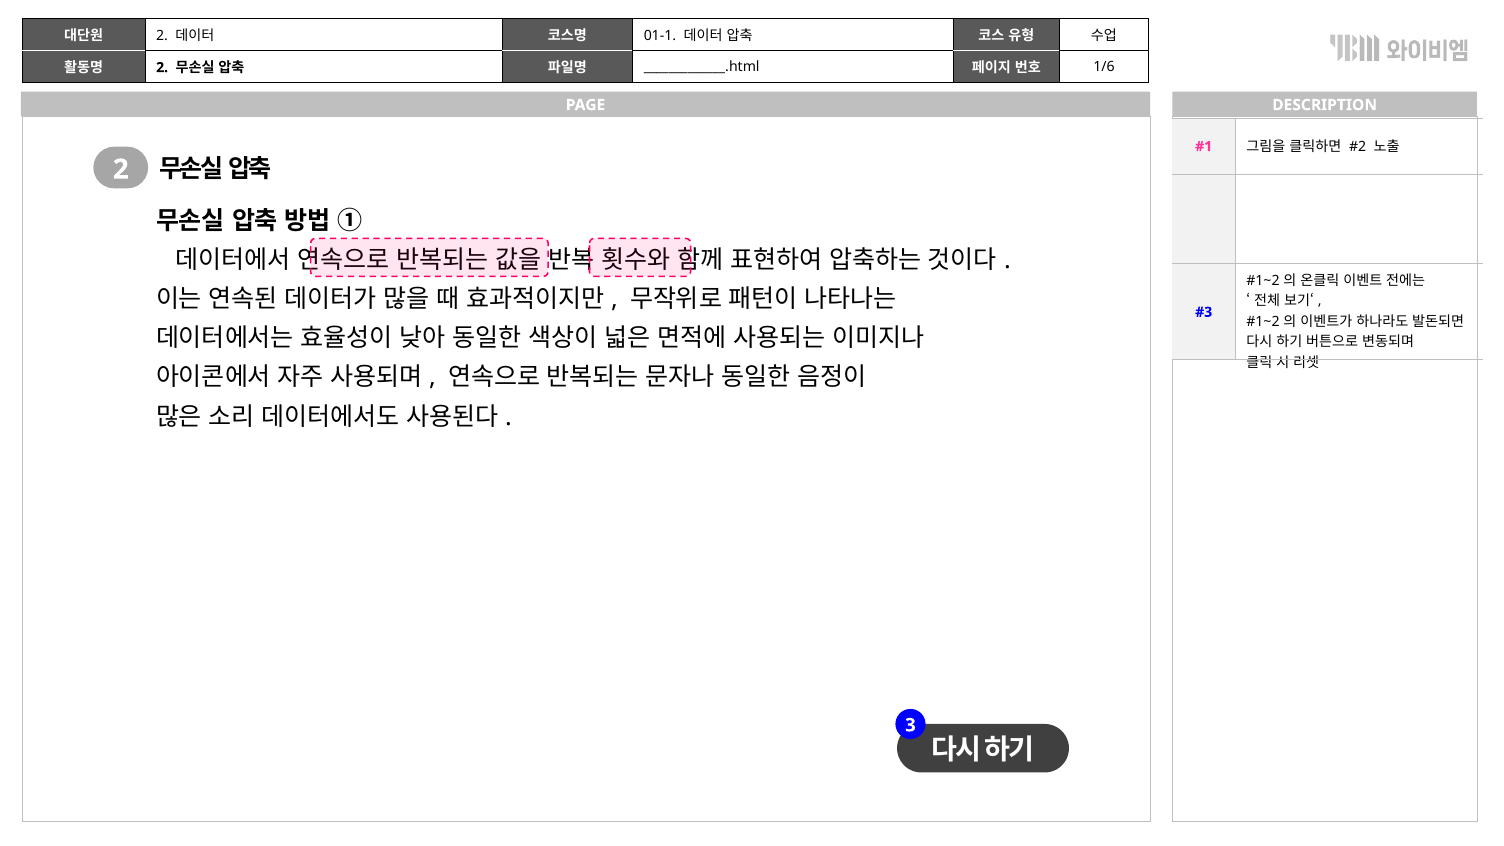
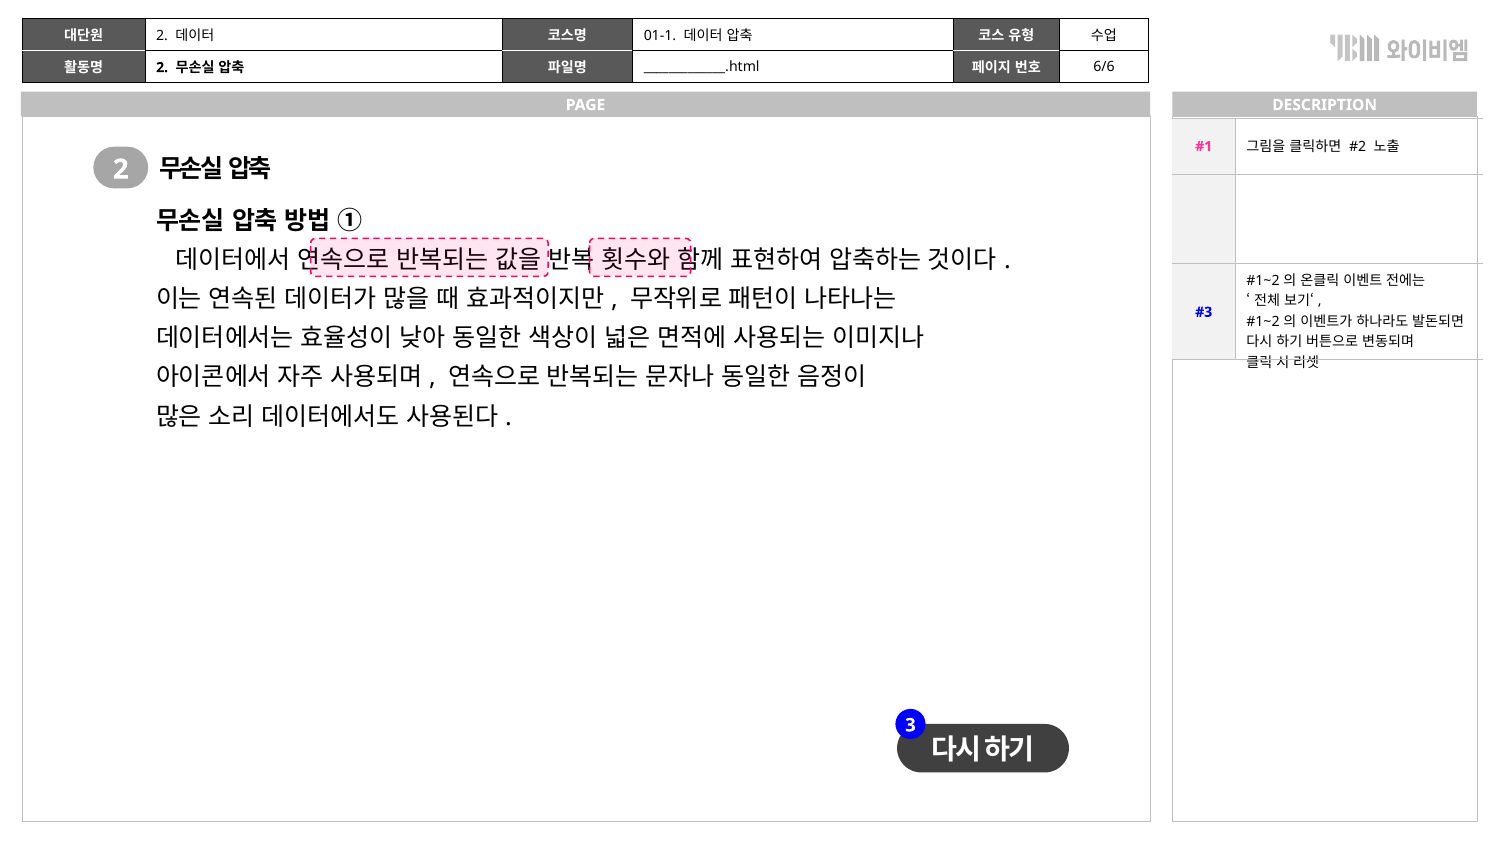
1/6: 1/6 -> 6/6
